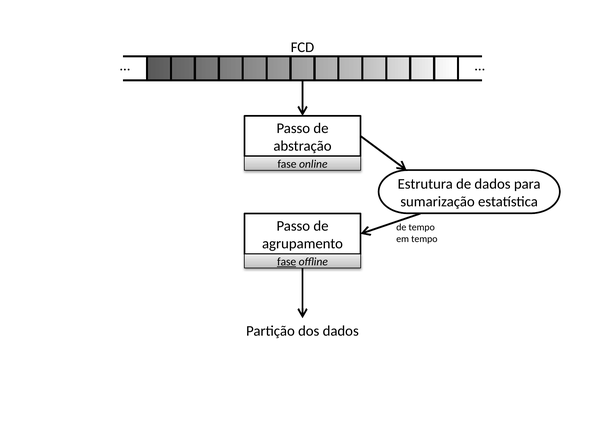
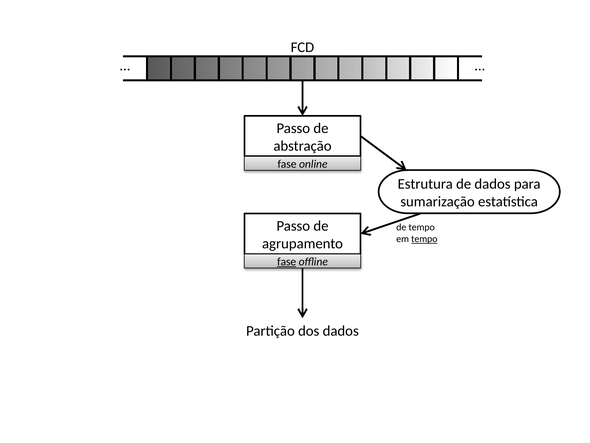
tempo at (424, 239) underline: none -> present
